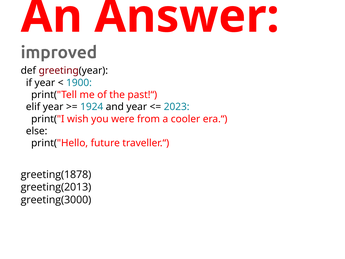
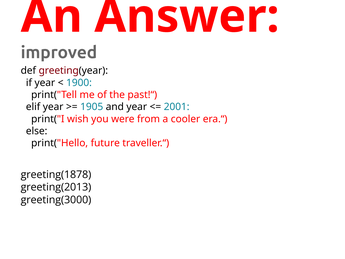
1924: 1924 -> 1905
2023: 2023 -> 2001
